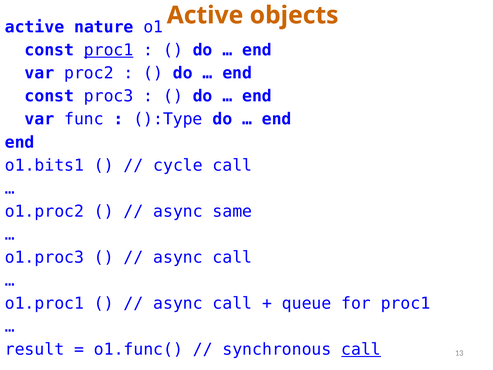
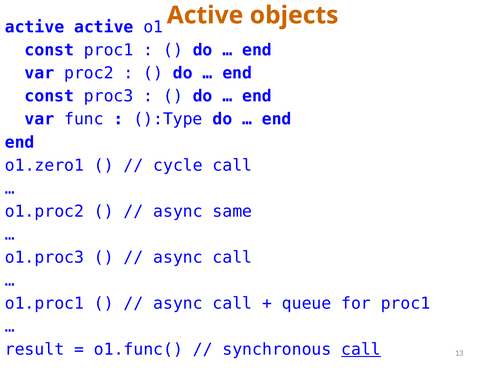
active nature: nature -> active
proc1 at (109, 50) underline: present -> none
o1.bits1: o1.bits1 -> o1.zero1
